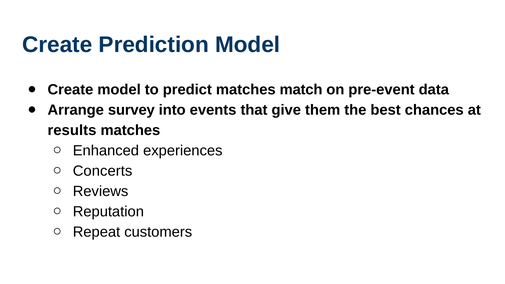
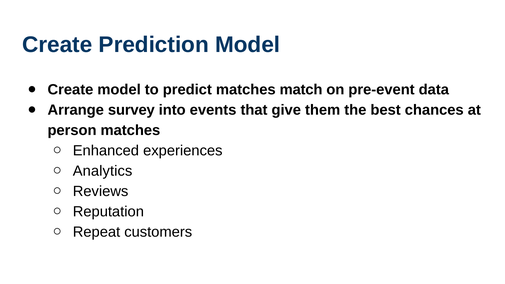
results: results -> person
Concerts: Concerts -> Analytics
